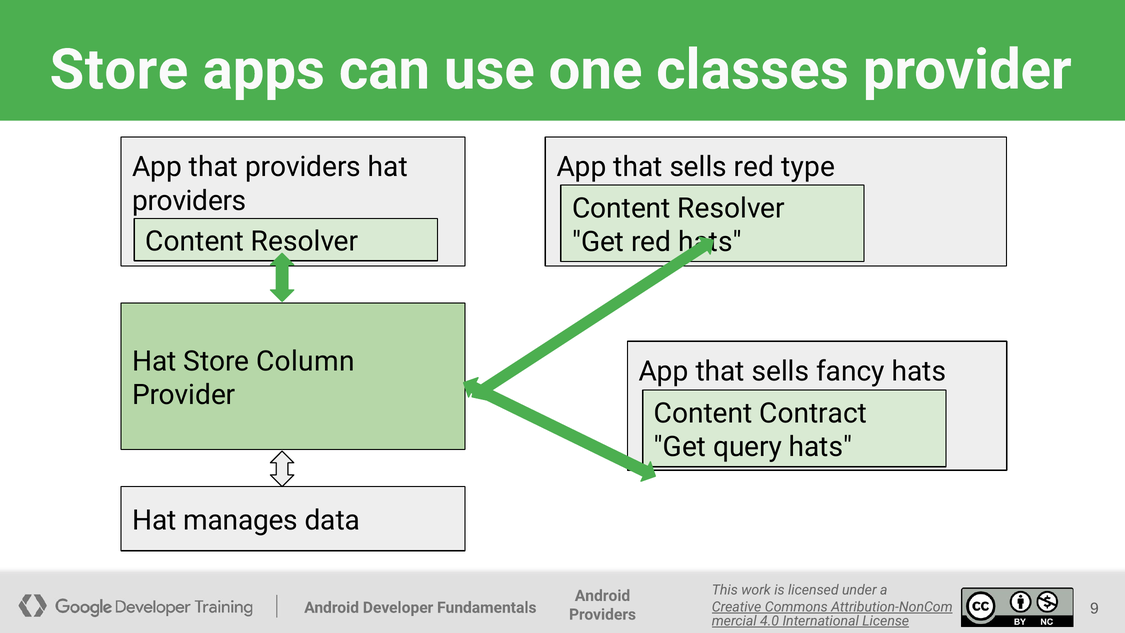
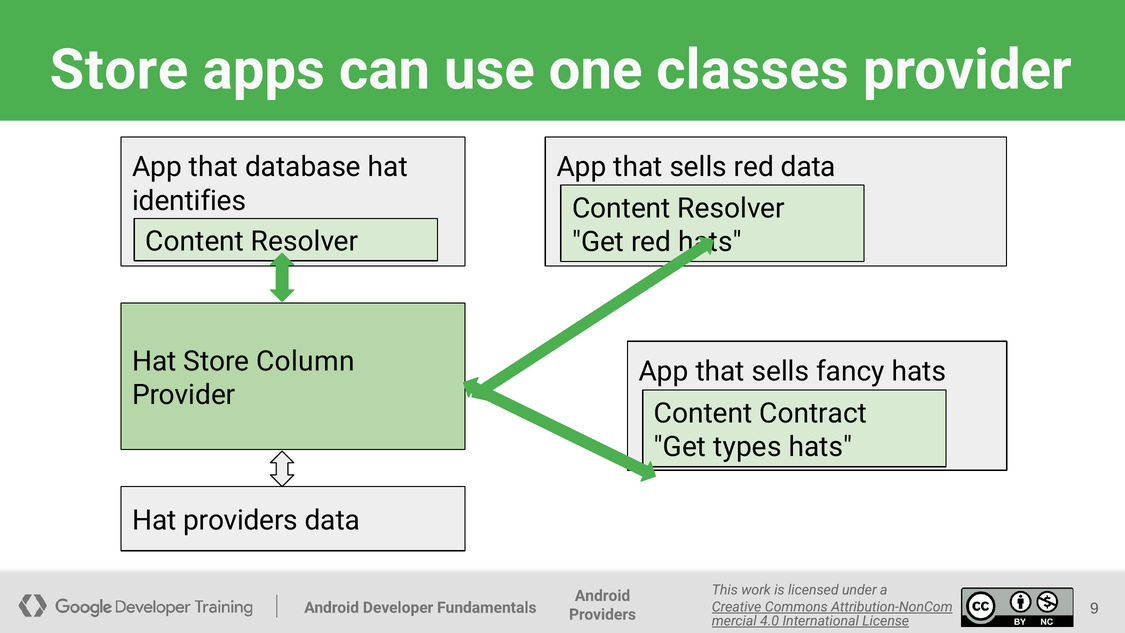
that providers: providers -> database
red type: type -> data
providers at (189, 201): providers -> identifies
query: query -> types
Hat manages: manages -> providers
